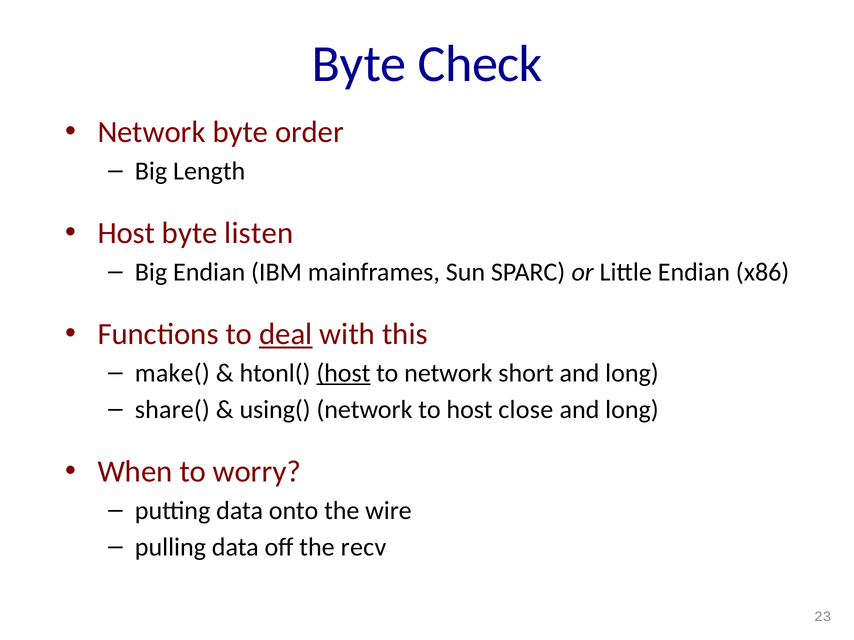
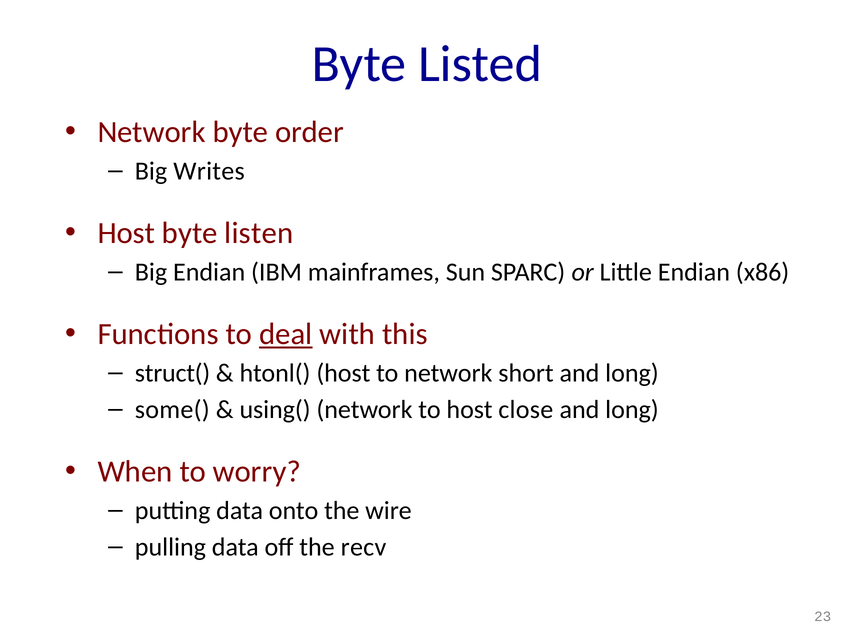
Check: Check -> Listed
Length: Length -> Writes
make(: make( -> struct(
host at (343, 373) underline: present -> none
share(: share( -> some(
